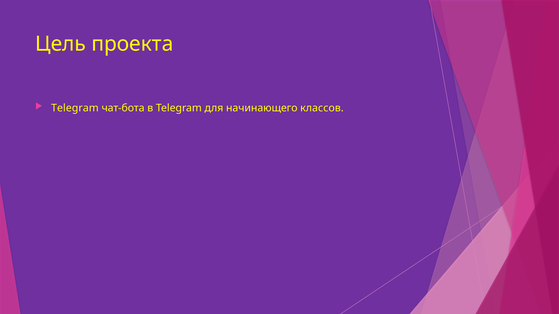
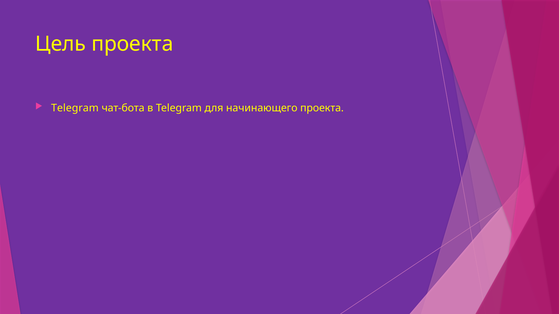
начинающего классов: классов -> проекта
